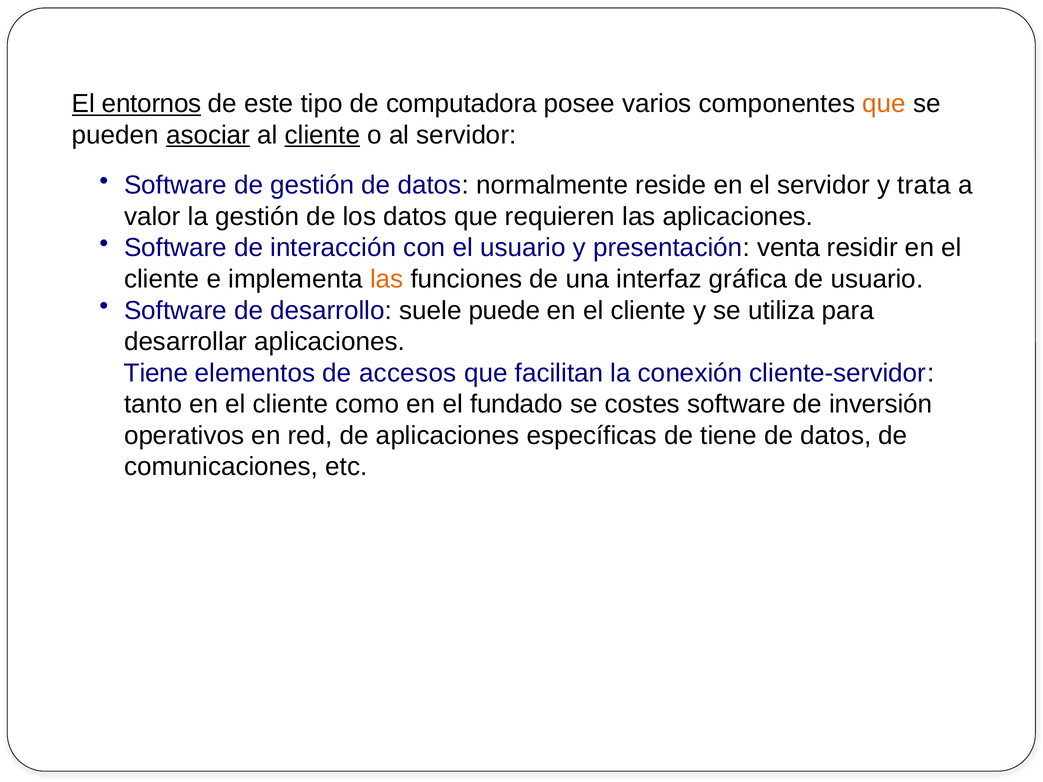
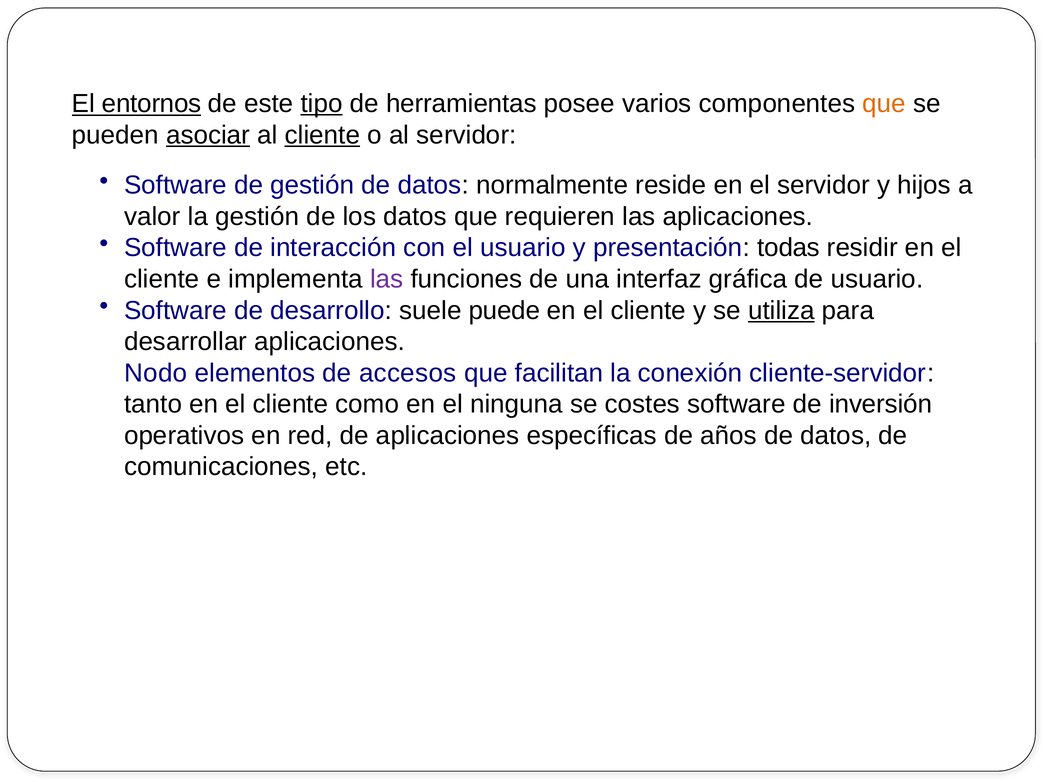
tipo underline: none -> present
computadora: computadora -> herramientas
trata: trata -> hijos
venta: venta -> todas
las at (387, 279) colour: orange -> purple
utiliza underline: none -> present
Tiene at (156, 373): Tiene -> Nodo
fundado: fundado -> ninguna
de tiene: tiene -> años
